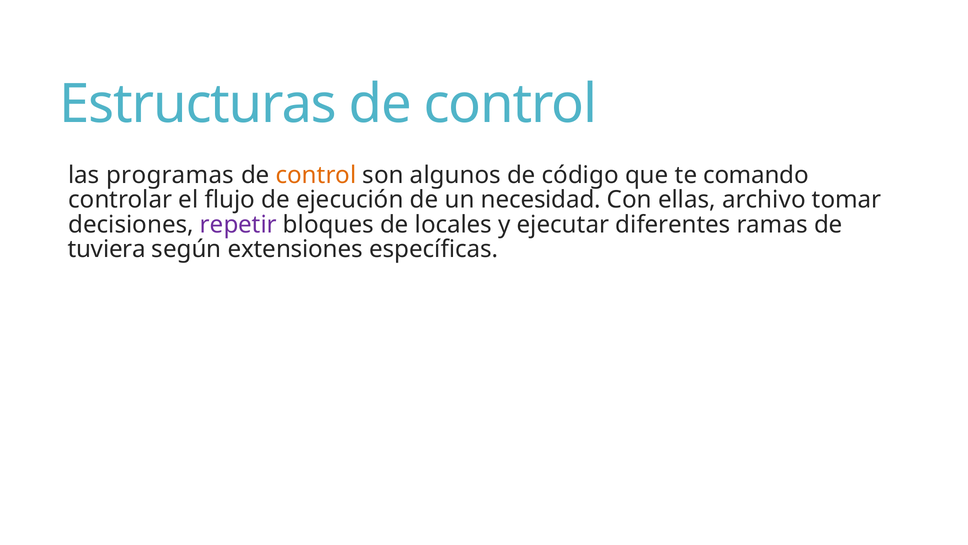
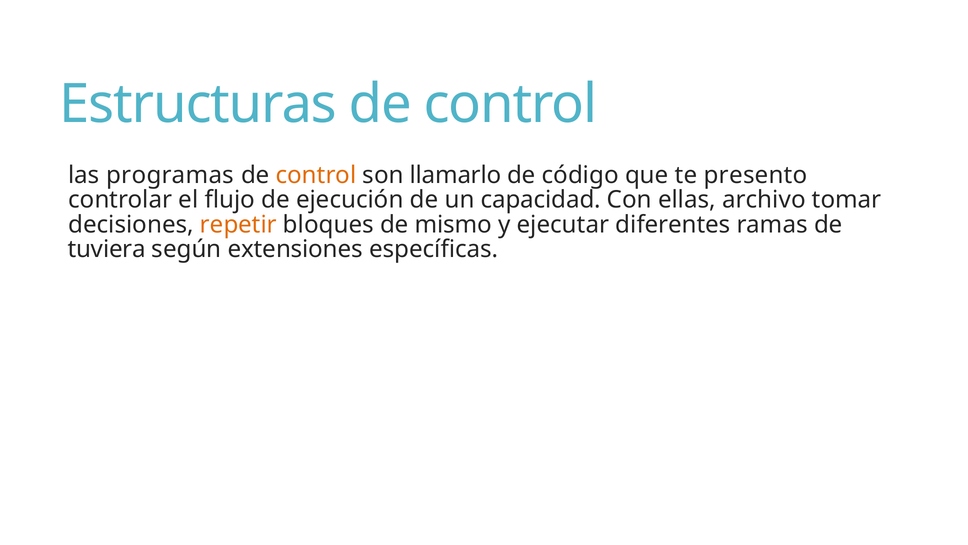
algunos: algunos -> llamarlo
comando: comando -> presento
necesidad: necesidad -> capacidad
repetir colour: purple -> orange
locales: locales -> mismo
